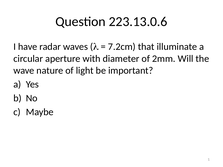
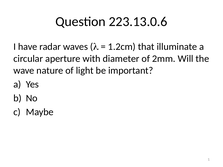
7.2cm: 7.2cm -> 1.2cm
